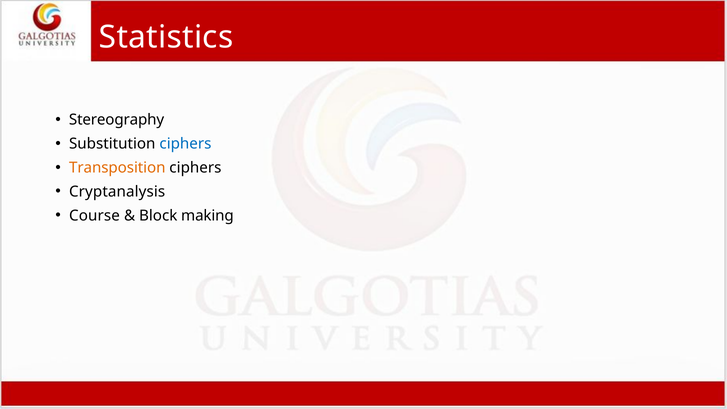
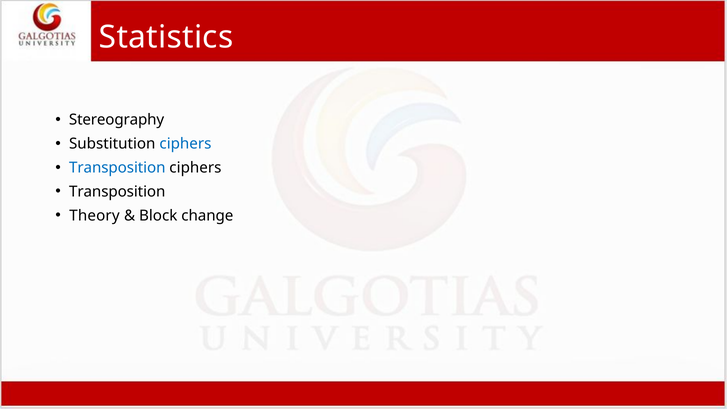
Transposition at (117, 168) colour: orange -> blue
Cryptanalysis at (117, 192): Cryptanalysis -> Transposition
Course: Course -> Theory
making: making -> change
